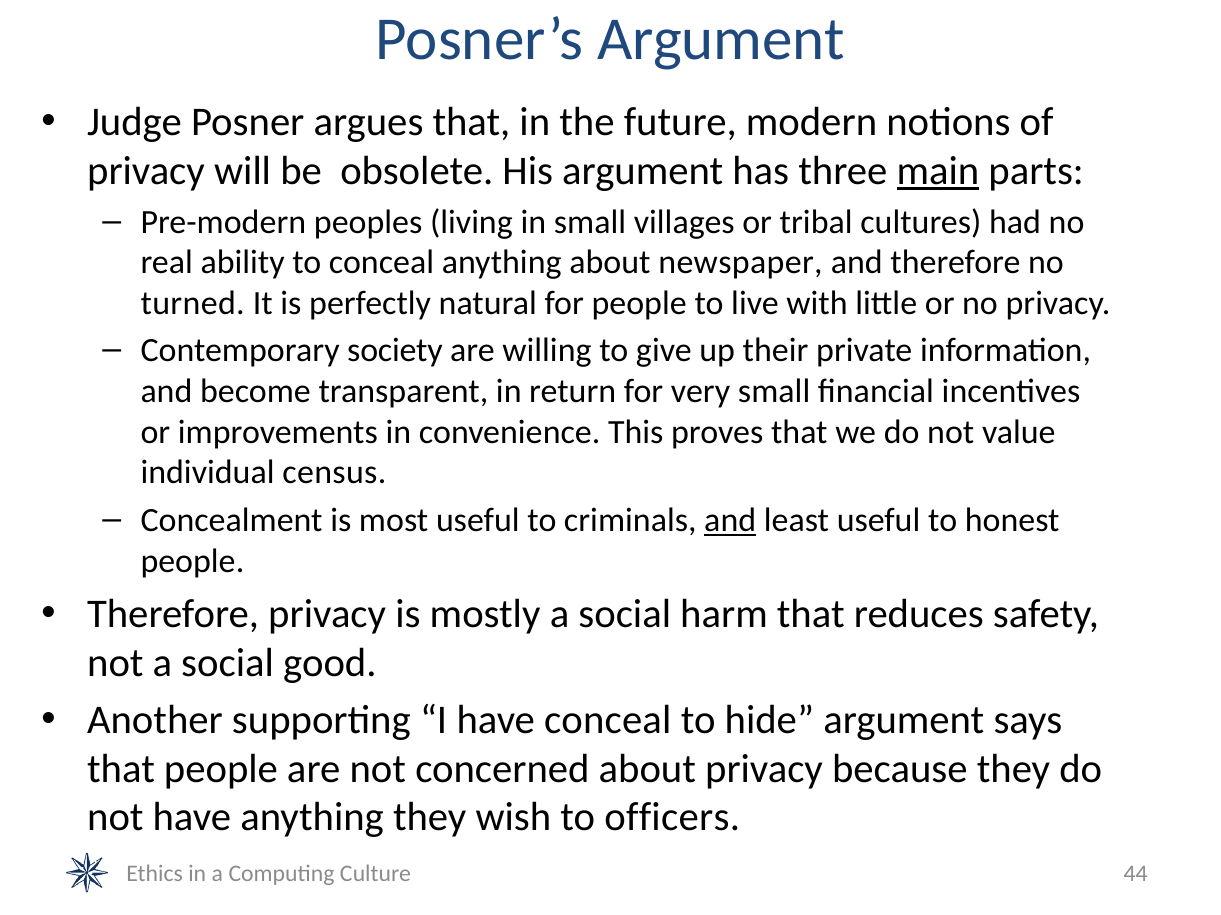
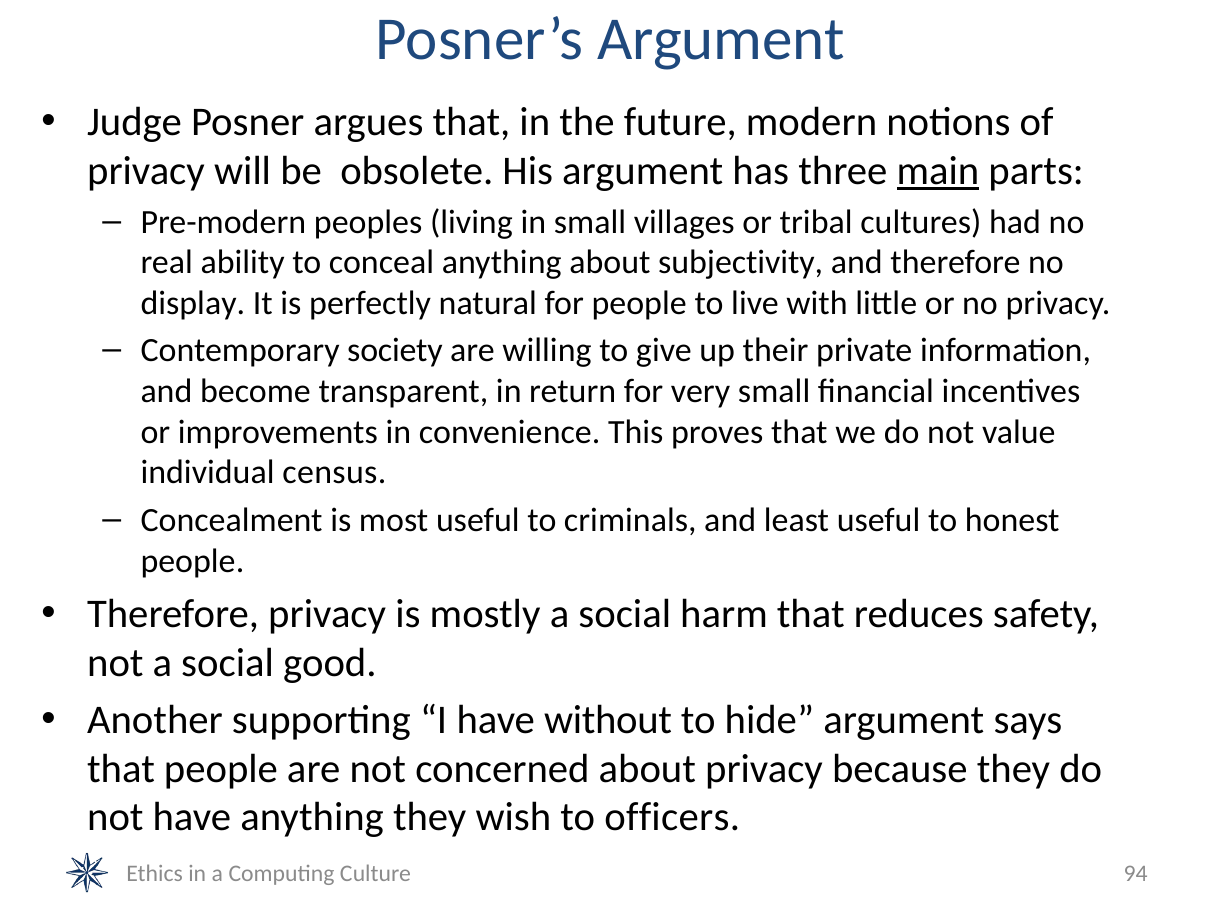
newspaper: newspaper -> subjectivity
turned: turned -> display
and at (730, 521) underline: present -> none
have conceal: conceal -> without
44: 44 -> 94
